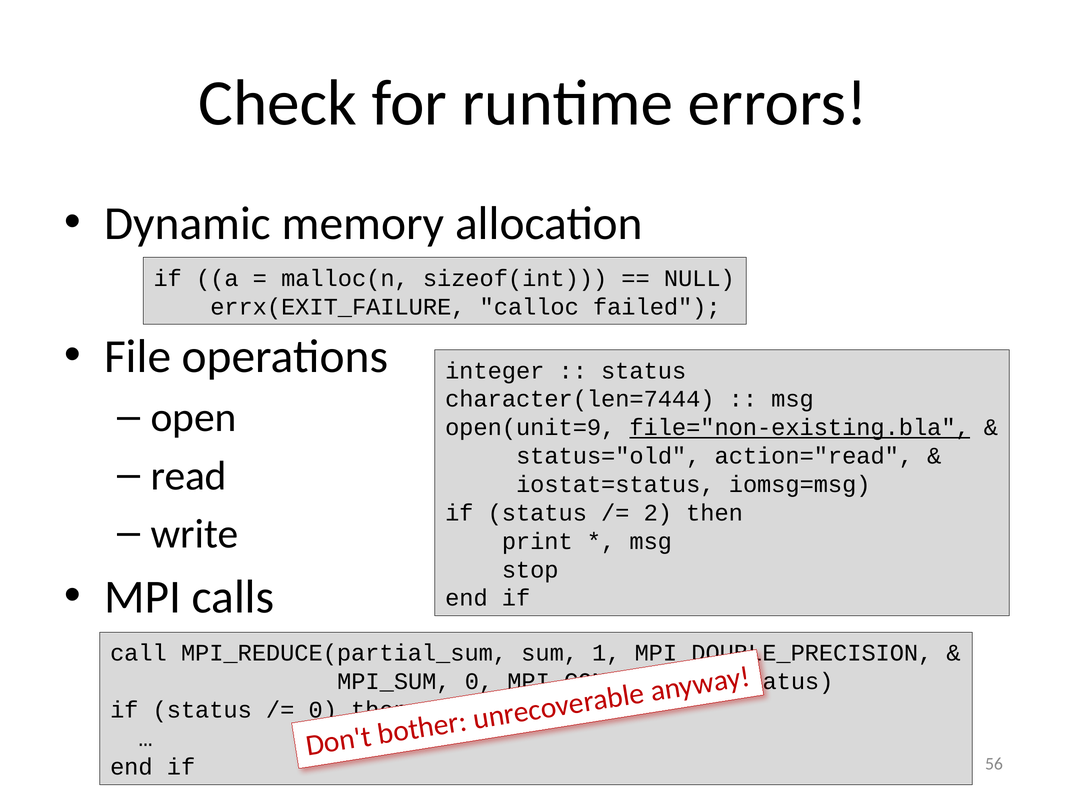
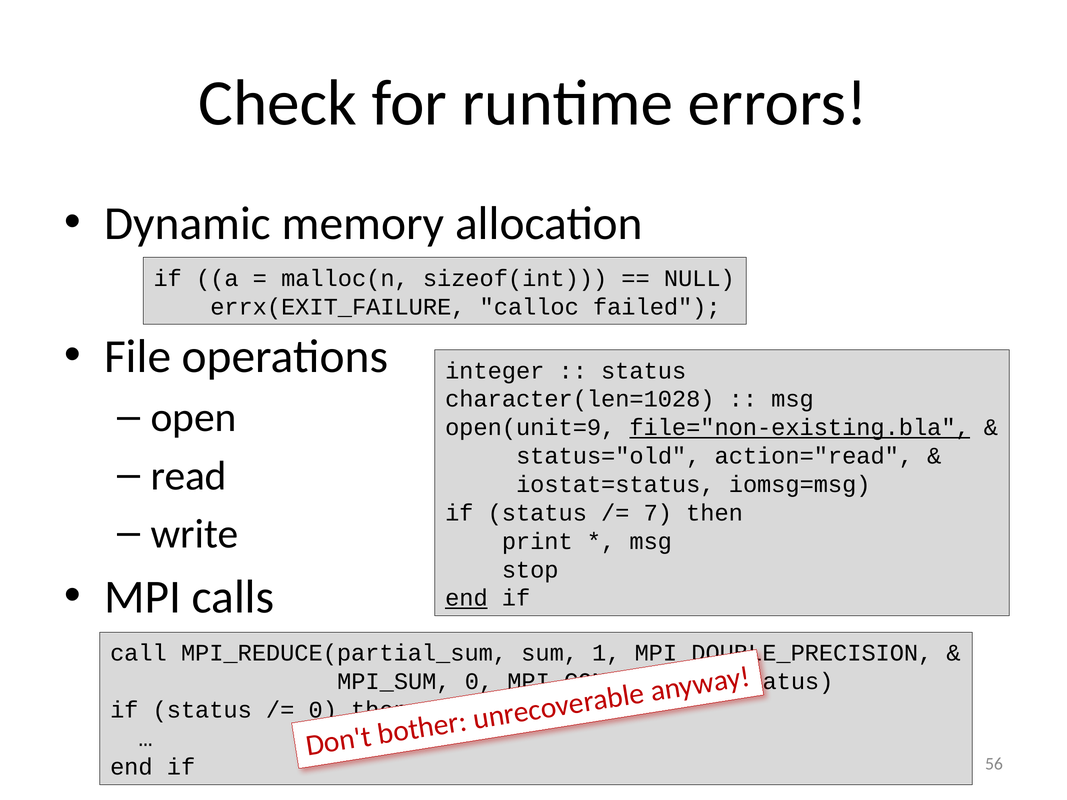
character(len=7444: character(len=7444 -> character(len=1028
2: 2 -> 7
end at (466, 598) underline: none -> present
